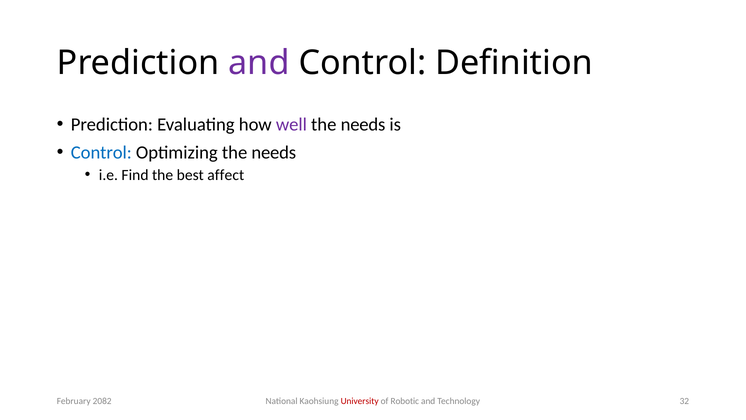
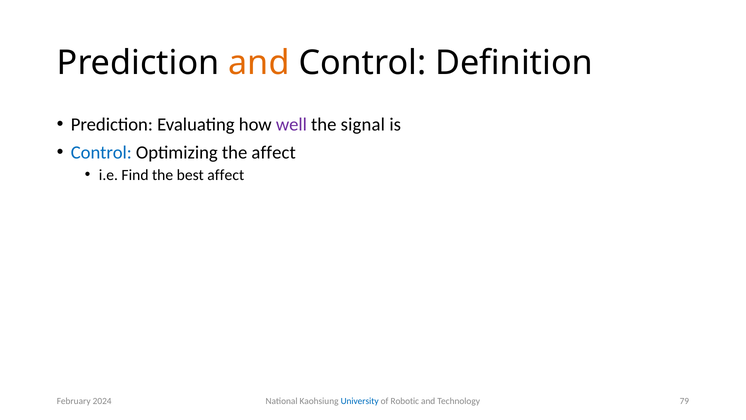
and at (259, 63) colour: purple -> orange
needs at (363, 124): needs -> signal
Optimizing the needs: needs -> affect
University colour: red -> blue
32: 32 -> 79
2082: 2082 -> 2024
